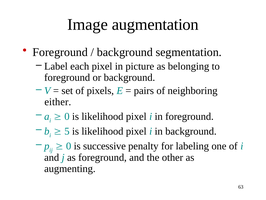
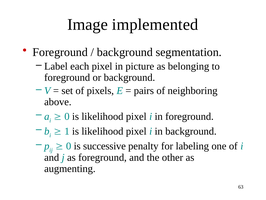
augmentation: augmentation -> implemented
either: either -> above
5: 5 -> 1
